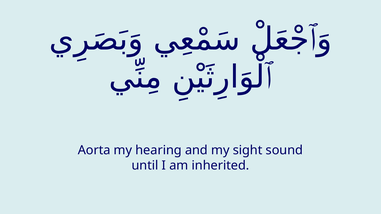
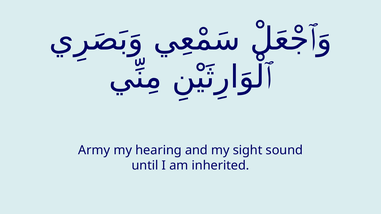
Aorta: Aorta -> Army
